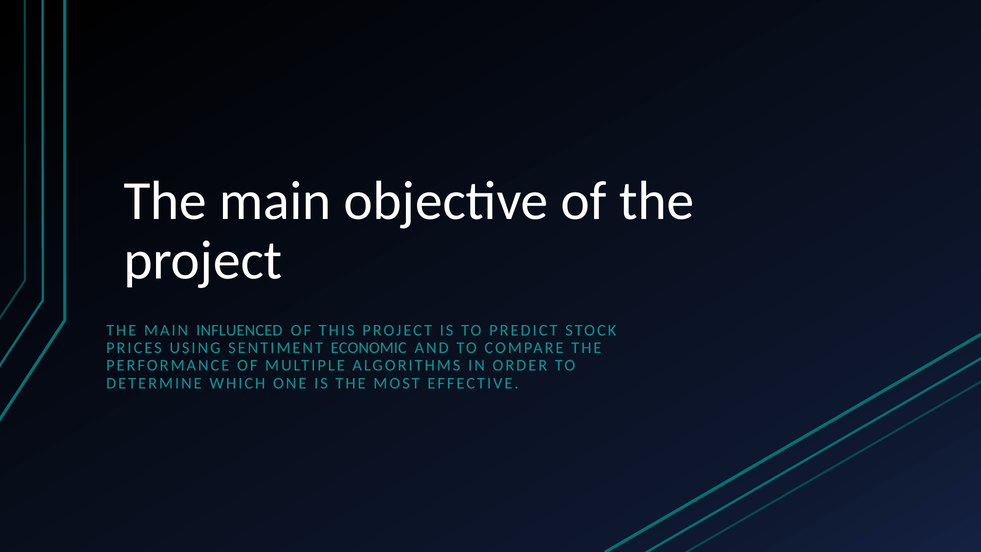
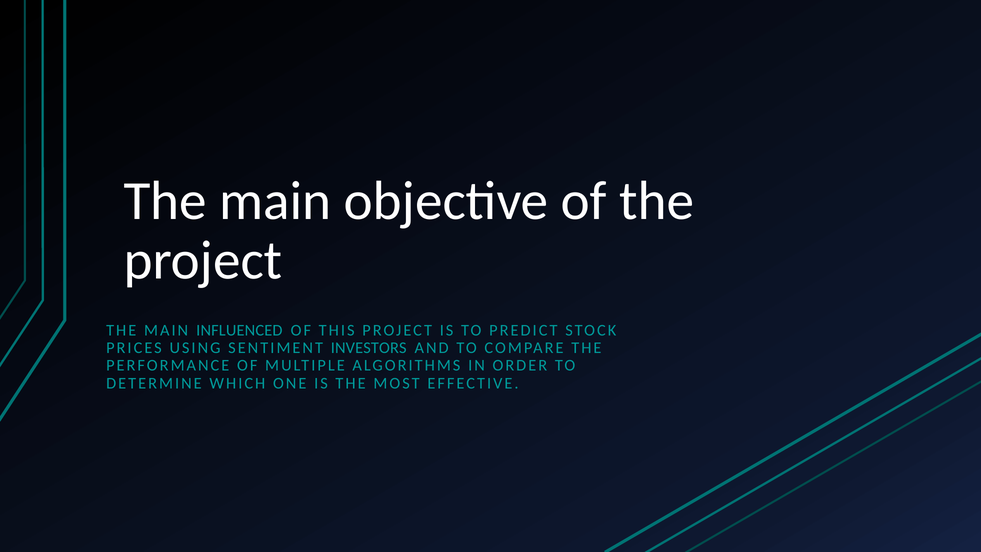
ECONOMIC: ECONOMIC -> INVESTORS
